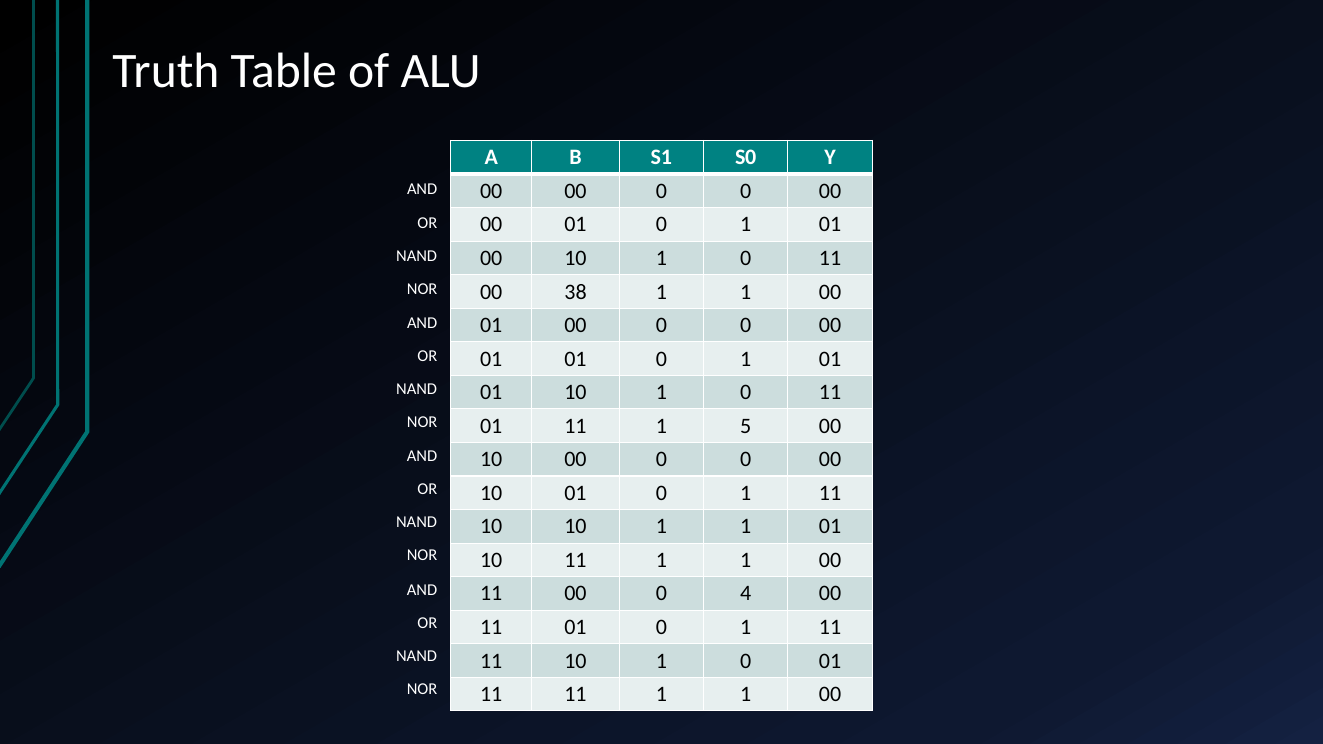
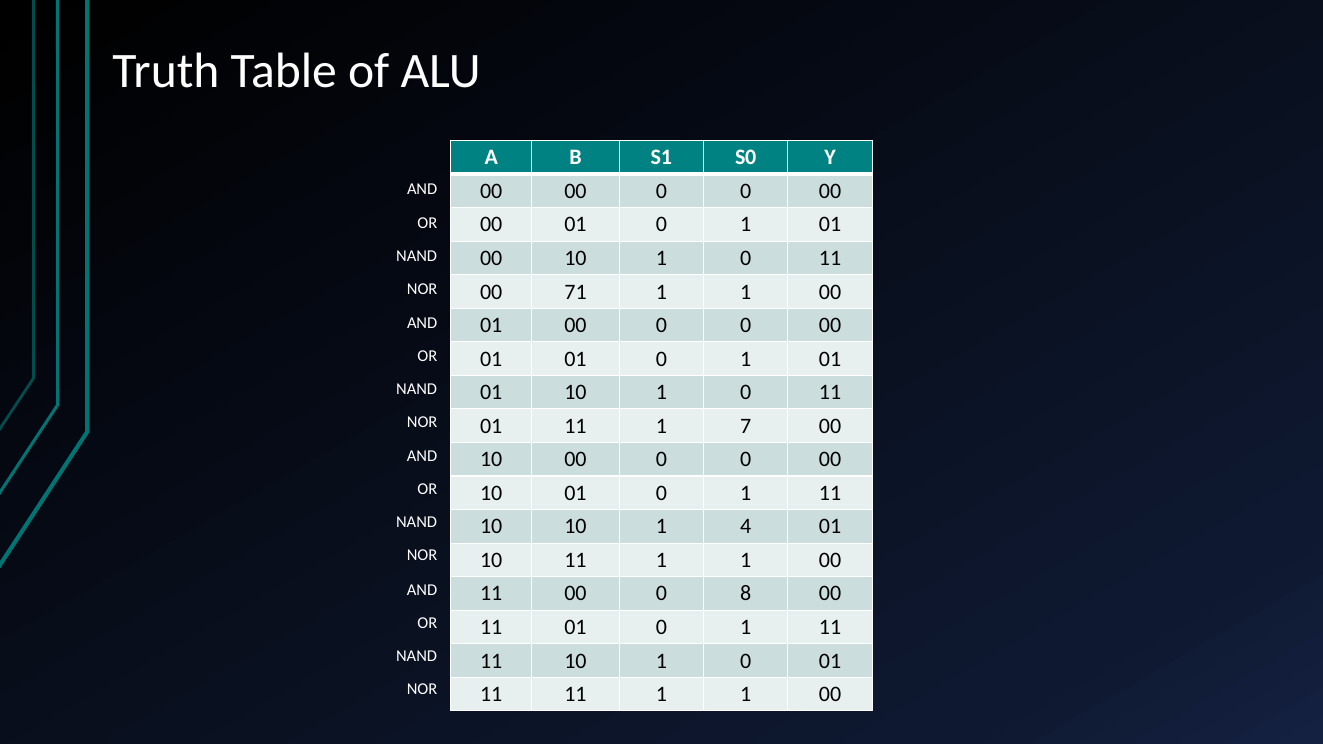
38: 38 -> 71
5: 5 -> 7
10 1 1: 1 -> 4
4: 4 -> 8
